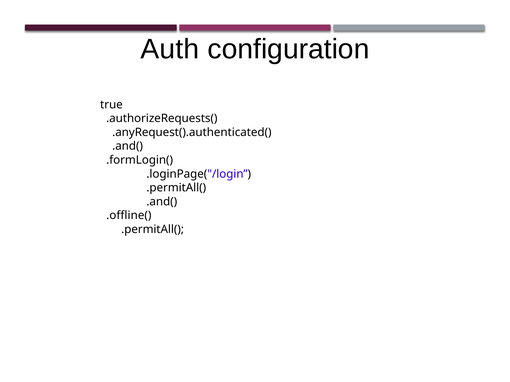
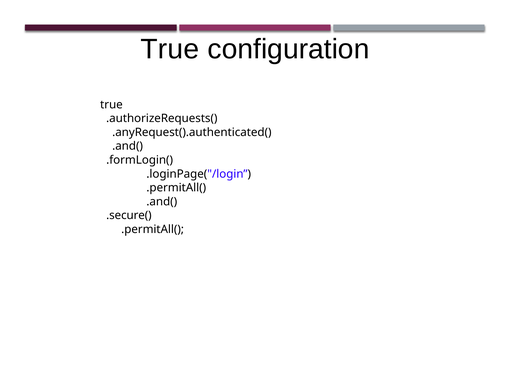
Auth at (170, 49): Auth -> True
.ofﬂine(: .ofﬂine( -> .secure(
